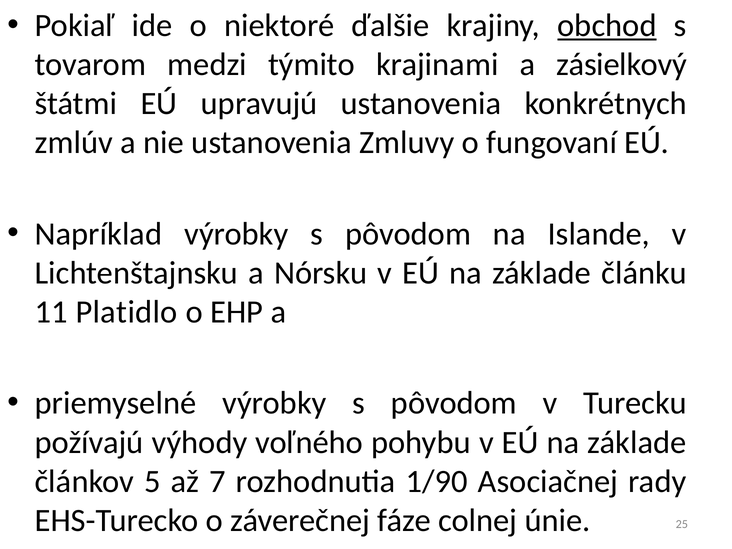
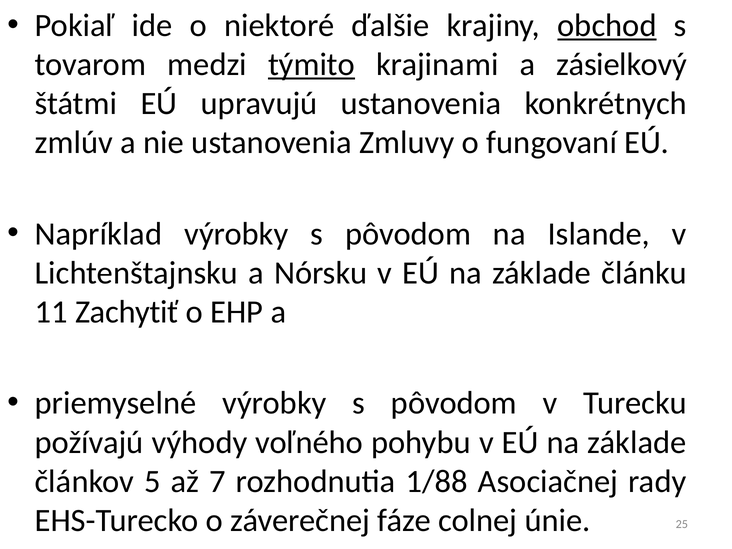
týmito underline: none -> present
Platidlo: Platidlo -> Zachytiť
1/90: 1/90 -> 1/88
